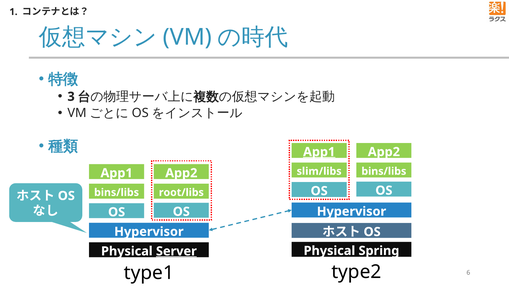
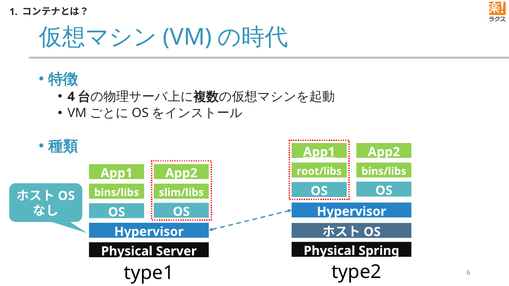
3: 3 -> 4
slim/libs: slim/libs -> root/libs
root/libs: root/libs -> slim/libs
Server underline: present -> none
